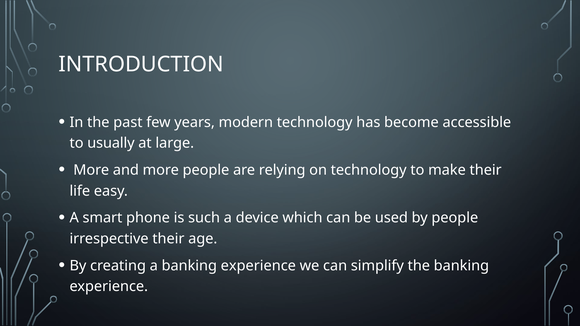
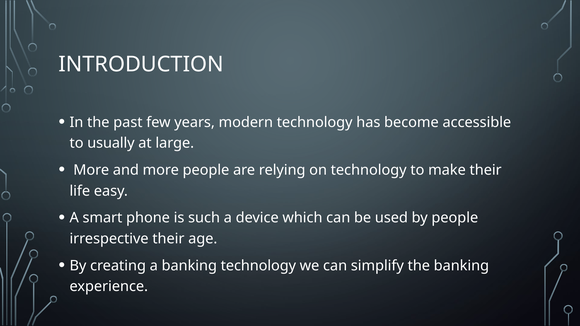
a banking experience: experience -> technology
